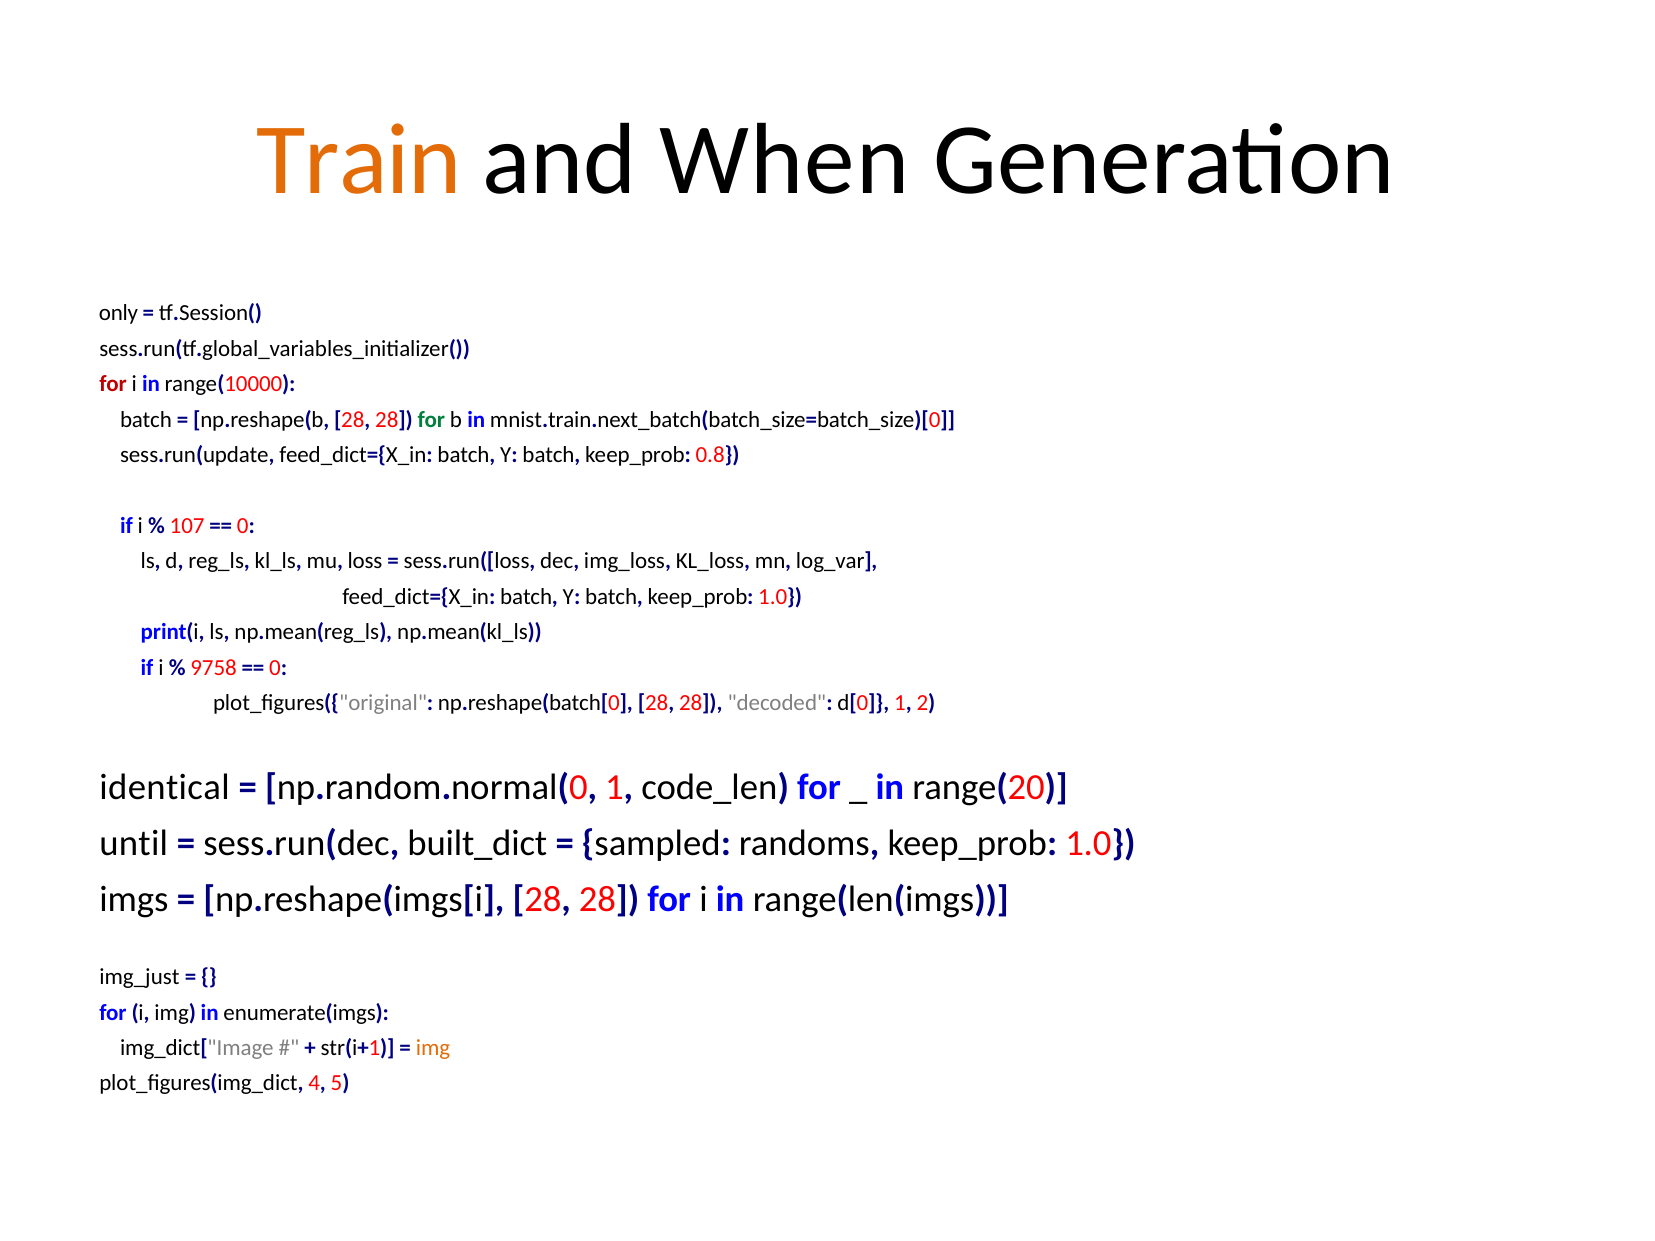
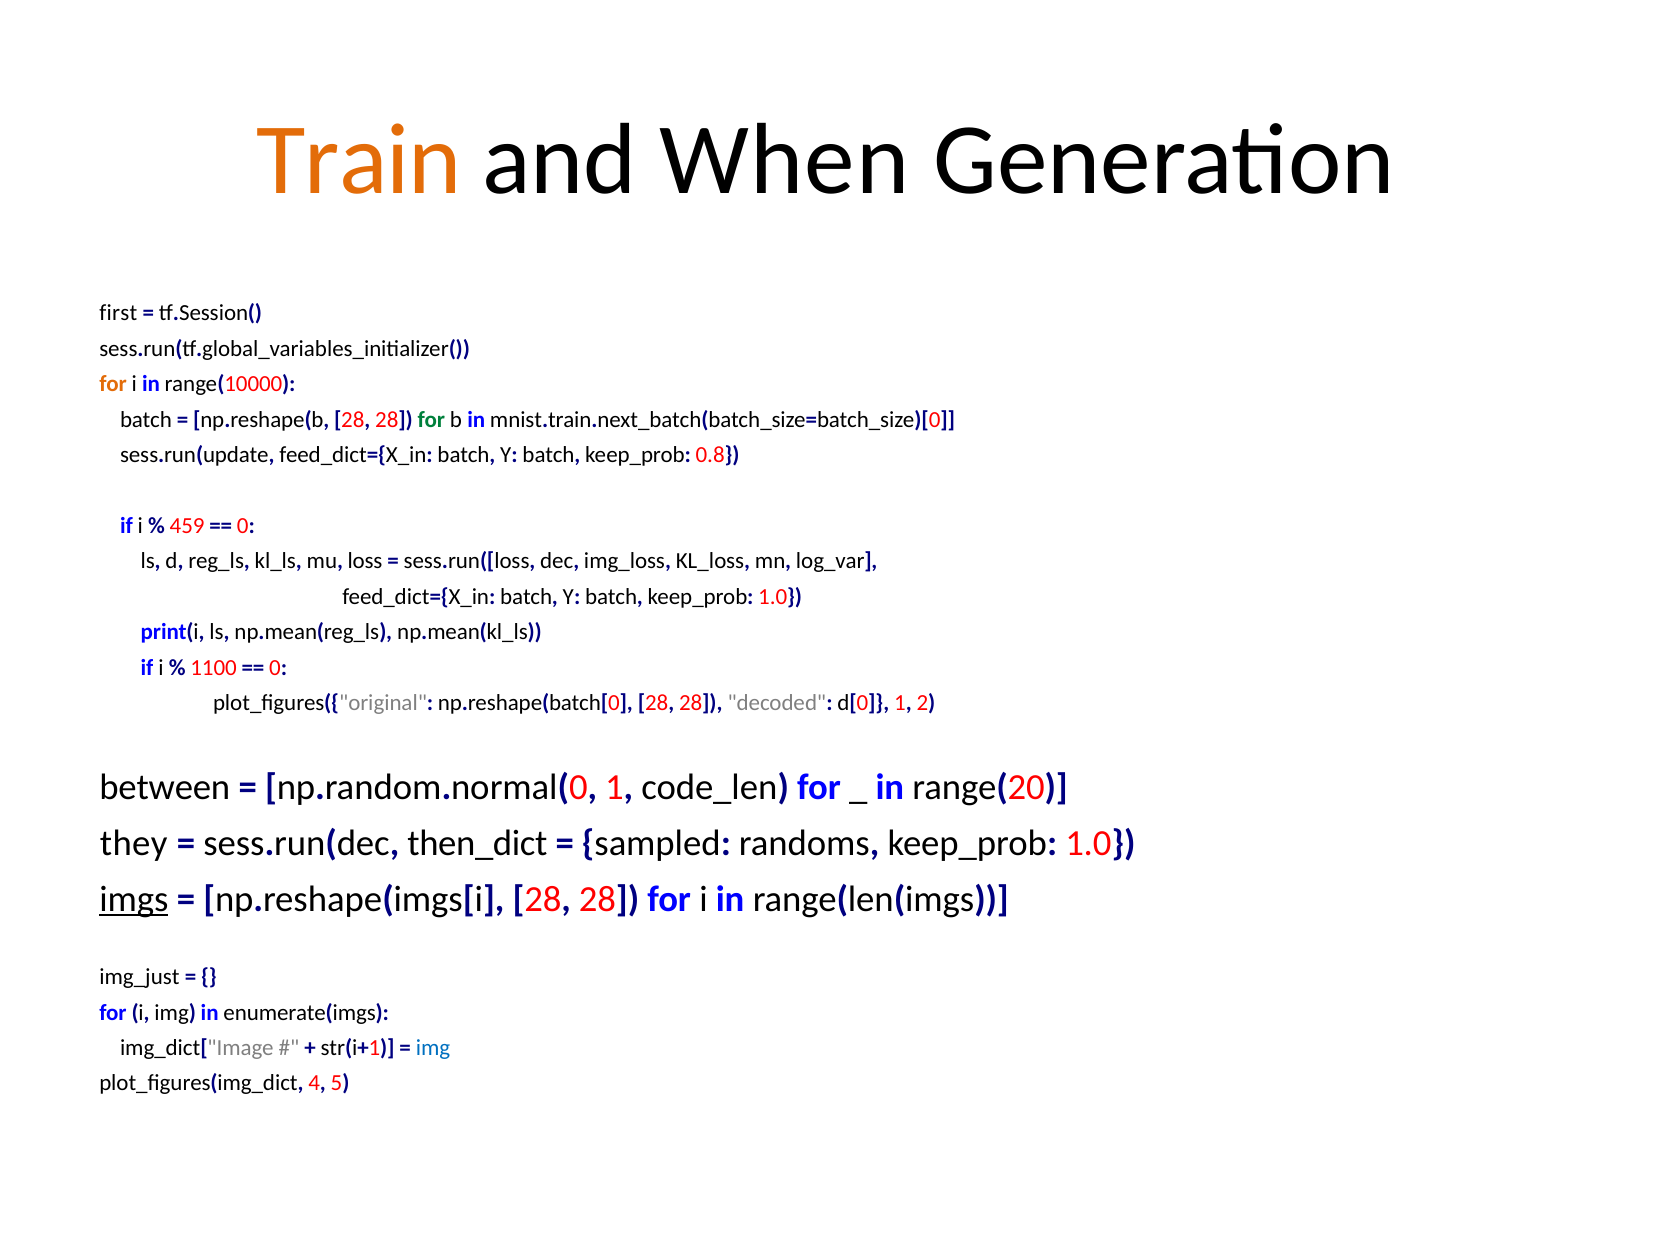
only: only -> first
for at (113, 384) colour: red -> orange
107: 107 -> 459
9758: 9758 -> 1100
identical: identical -> between
until: until -> they
built_dict: built_dict -> then_dict
imgs underline: none -> present
img at (433, 1048) colour: orange -> blue
